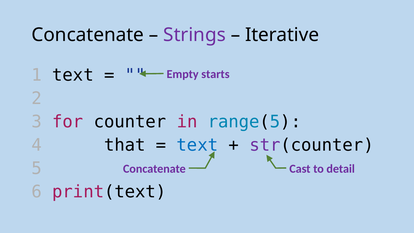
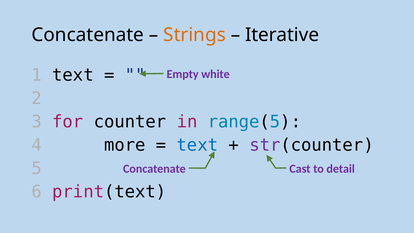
Strings colour: purple -> orange
starts: starts -> white
that: that -> more
